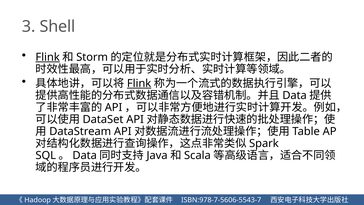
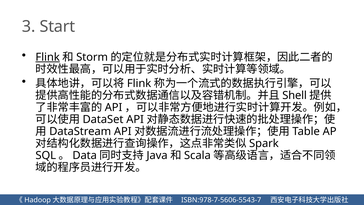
Shell: Shell -> Start
Flink at (139, 83) underline: present -> none
Data at (295, 95): Data -> Shell
